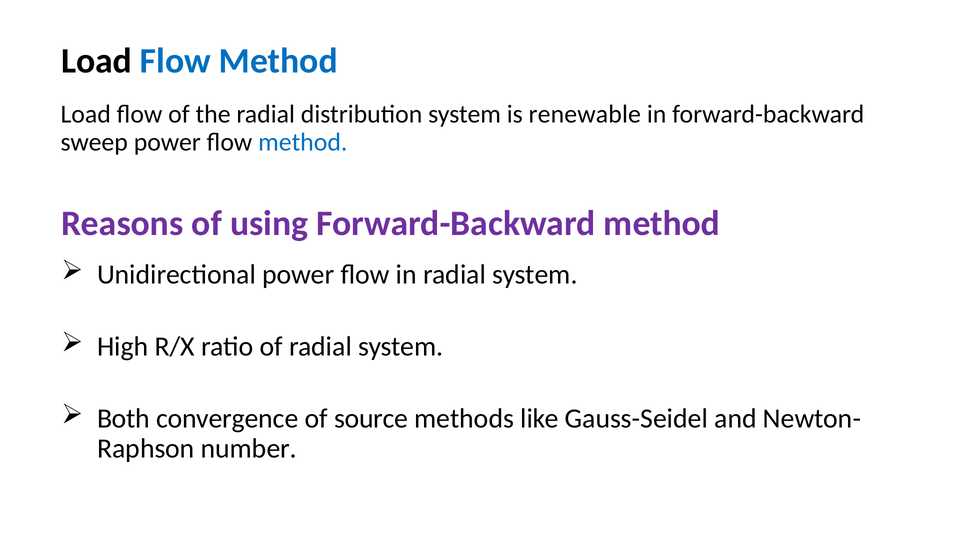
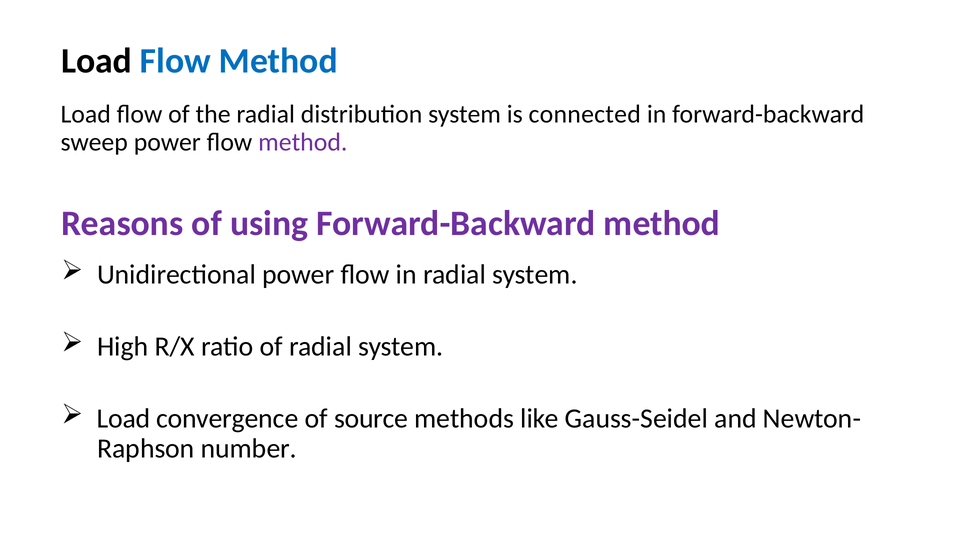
renewable: renewable -> connected
method at (303, 142) colour: blue -> purple
Both at (124, 419): Both -> Load
